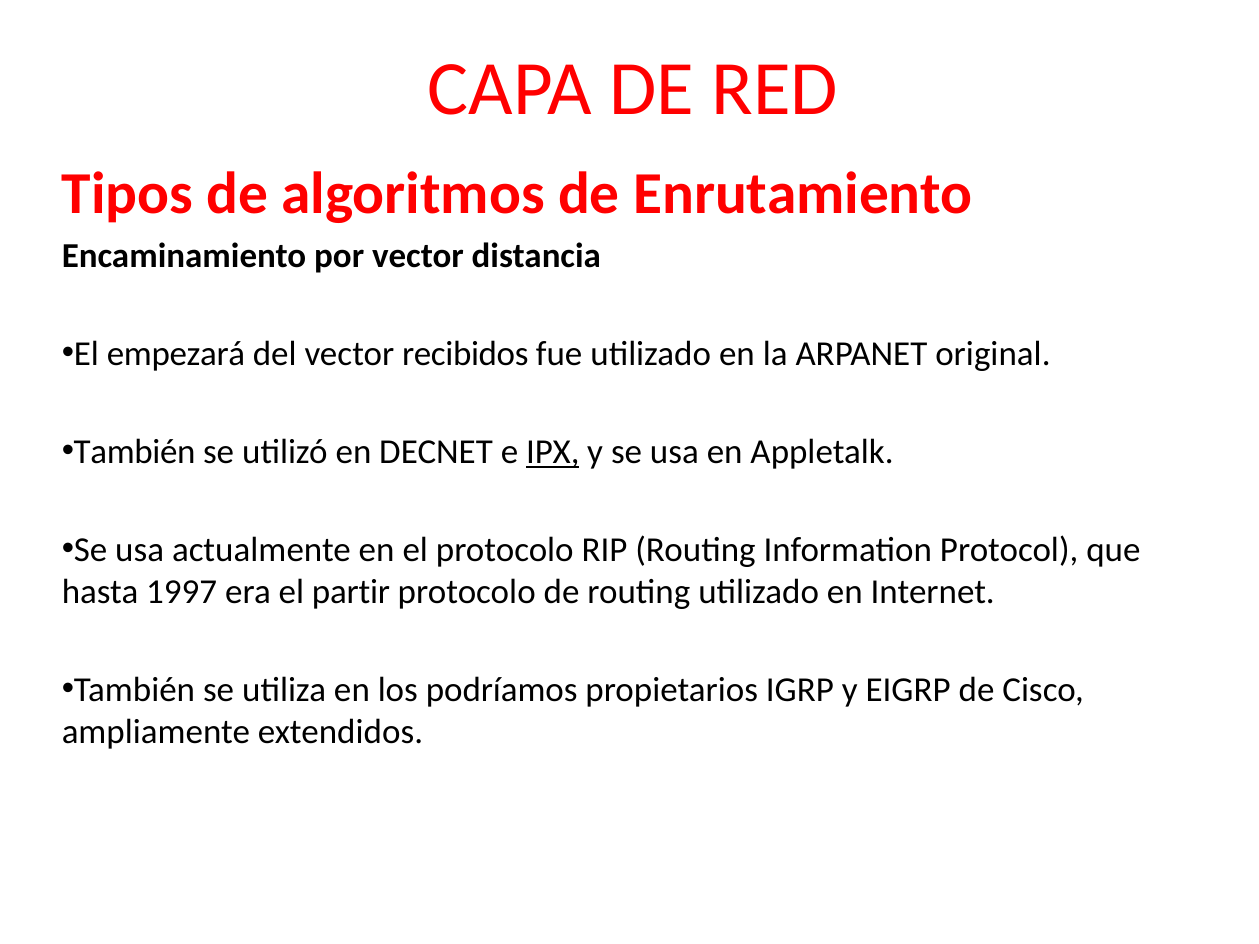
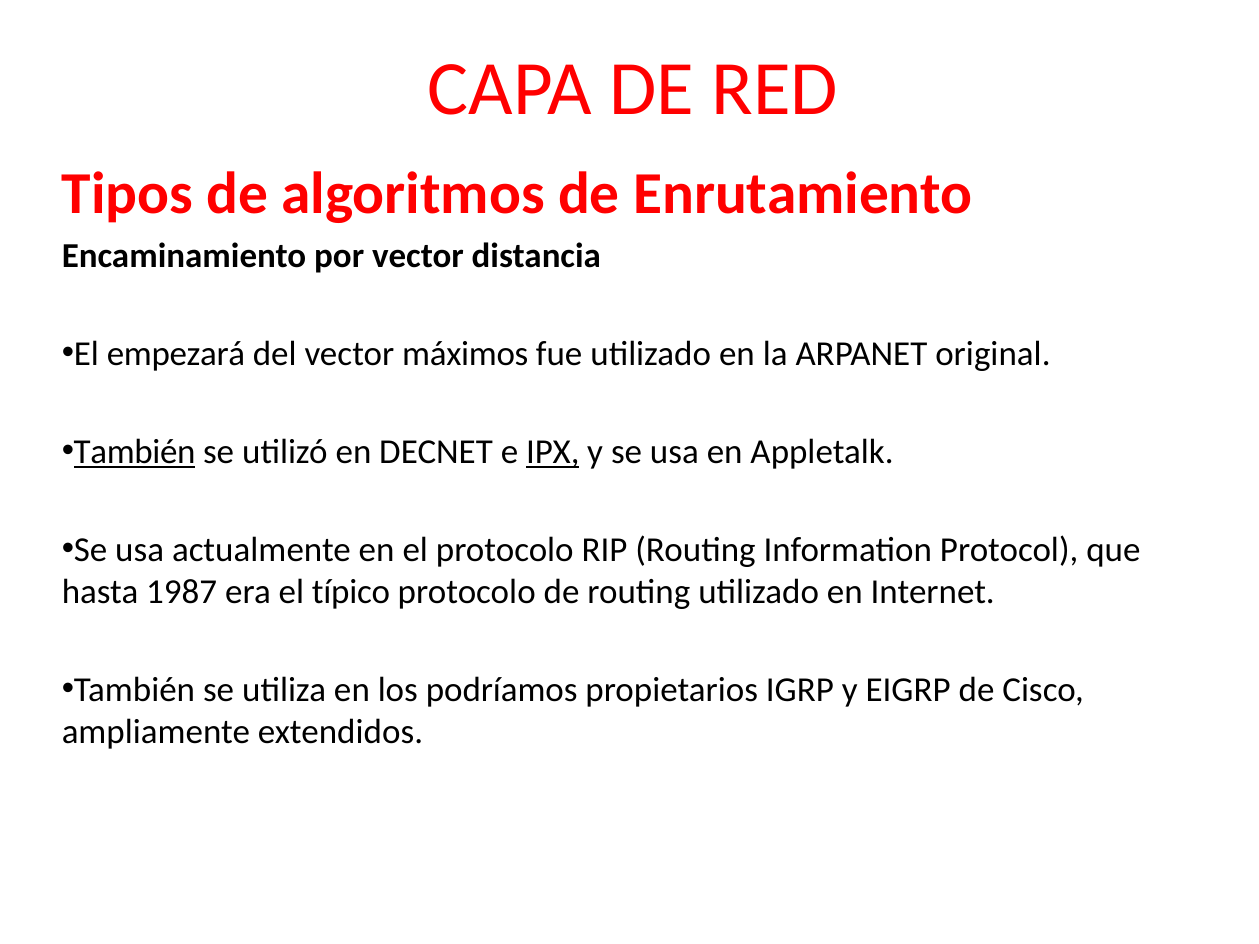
recibidos: recibidos -> máximos
También at (135, 452) underline: none -> present
1997: 1997 -> 1987
partir: partir -> típico
